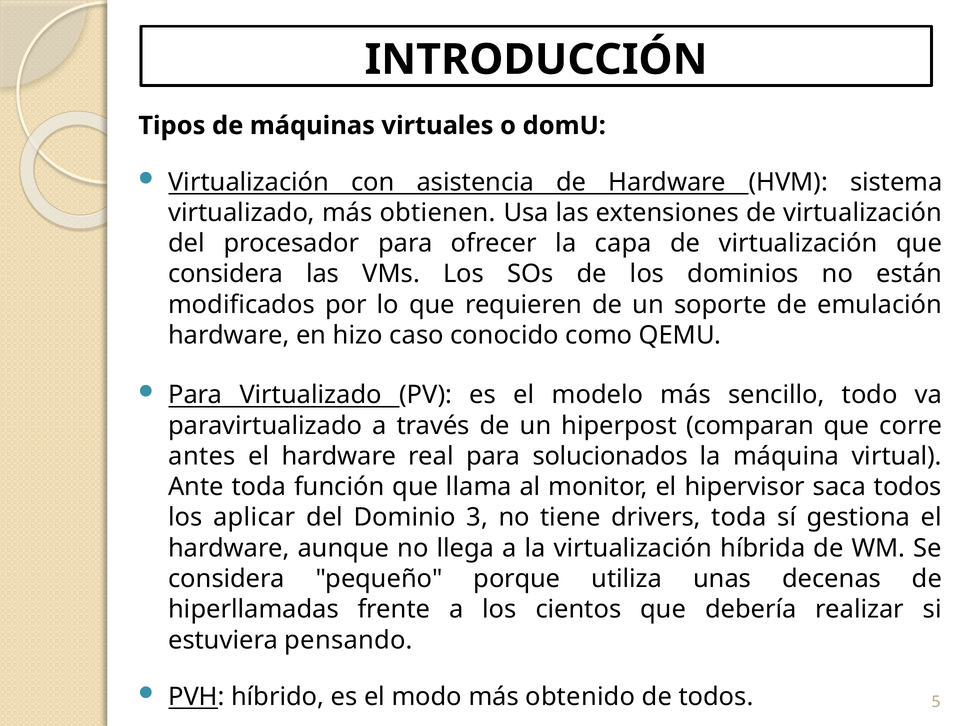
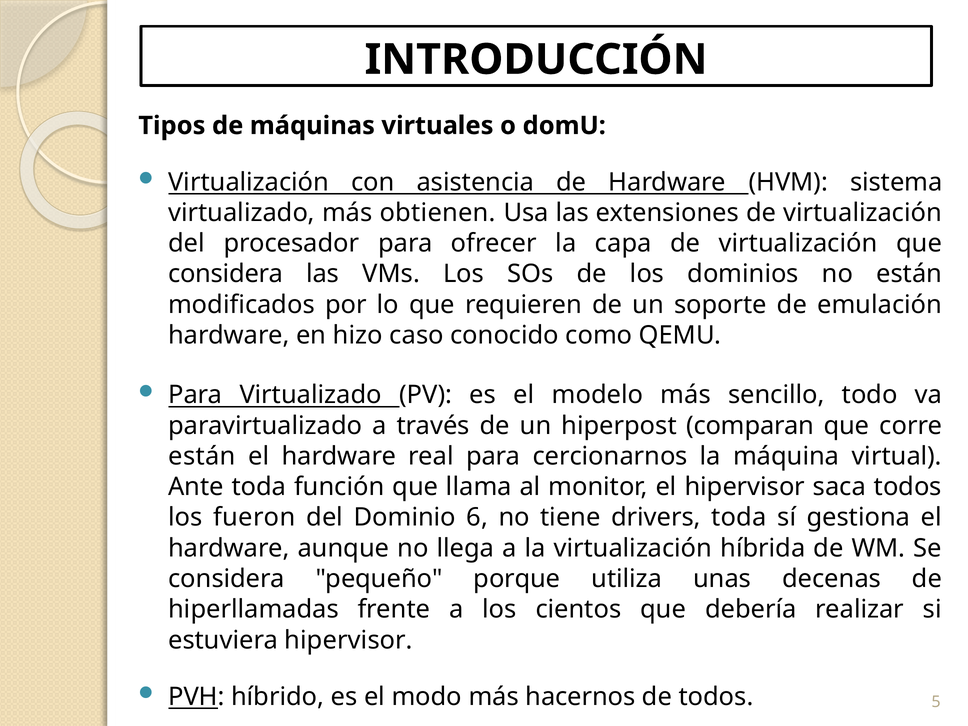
antes at (202, 456): antes -> están
solucionados: solucionados -> cercionarnos
aplicar: aplicar -> fueron
3: 3 -> 6
estuviera pensando: pensando -> hipervisor
obtenido: obtenido -> hacernos
